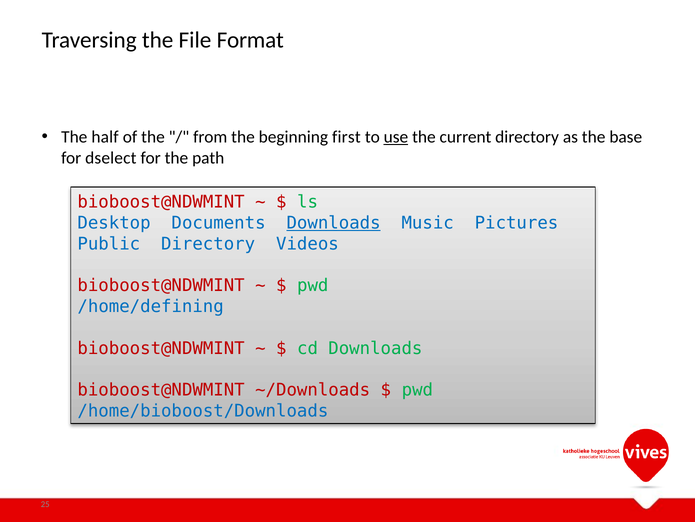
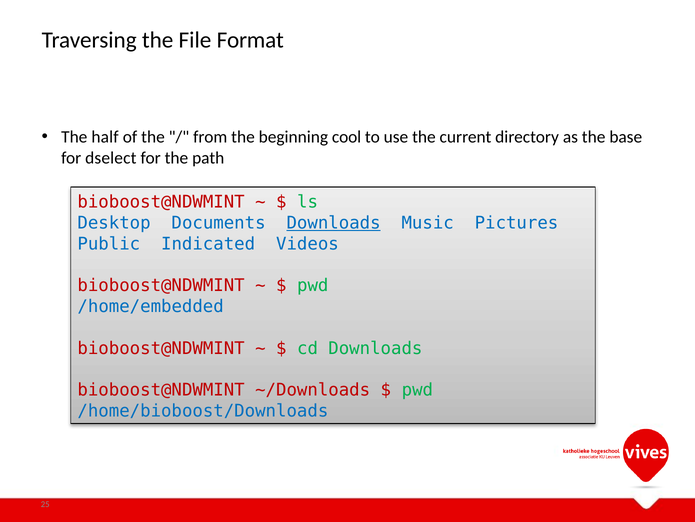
first: first -> cool
use underline: present -> none
Public Directory: Directory -> Indicated
/home/defining: /home/defining -> /home/embedded
